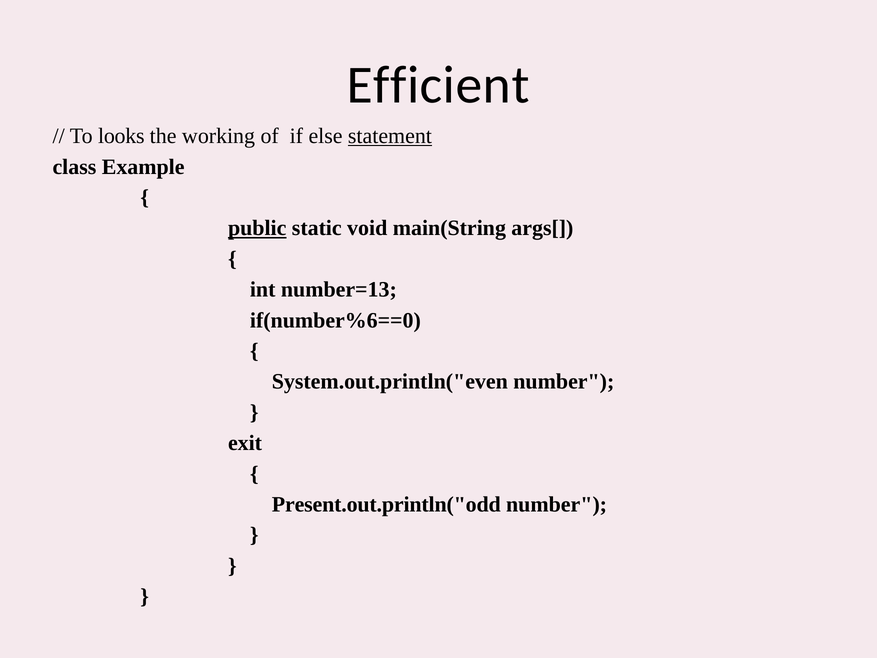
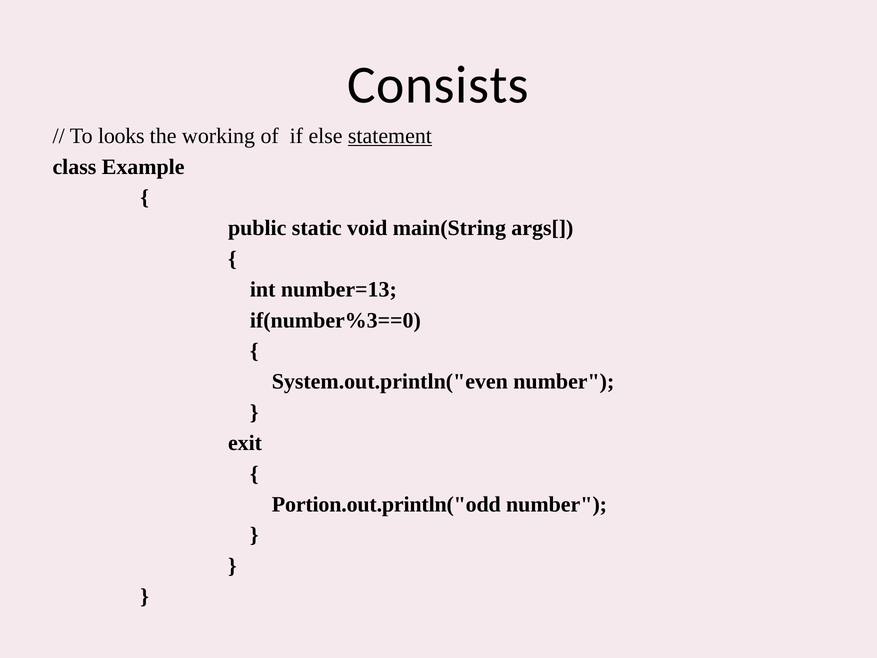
Efficient: Efficient -> Consists
public underline: present -> none
if(number%6==0: if(number%6==0 -> if(number%3==0
Present.out.println("odd: Present.out.println("odd -> Portion.out.println("odd
